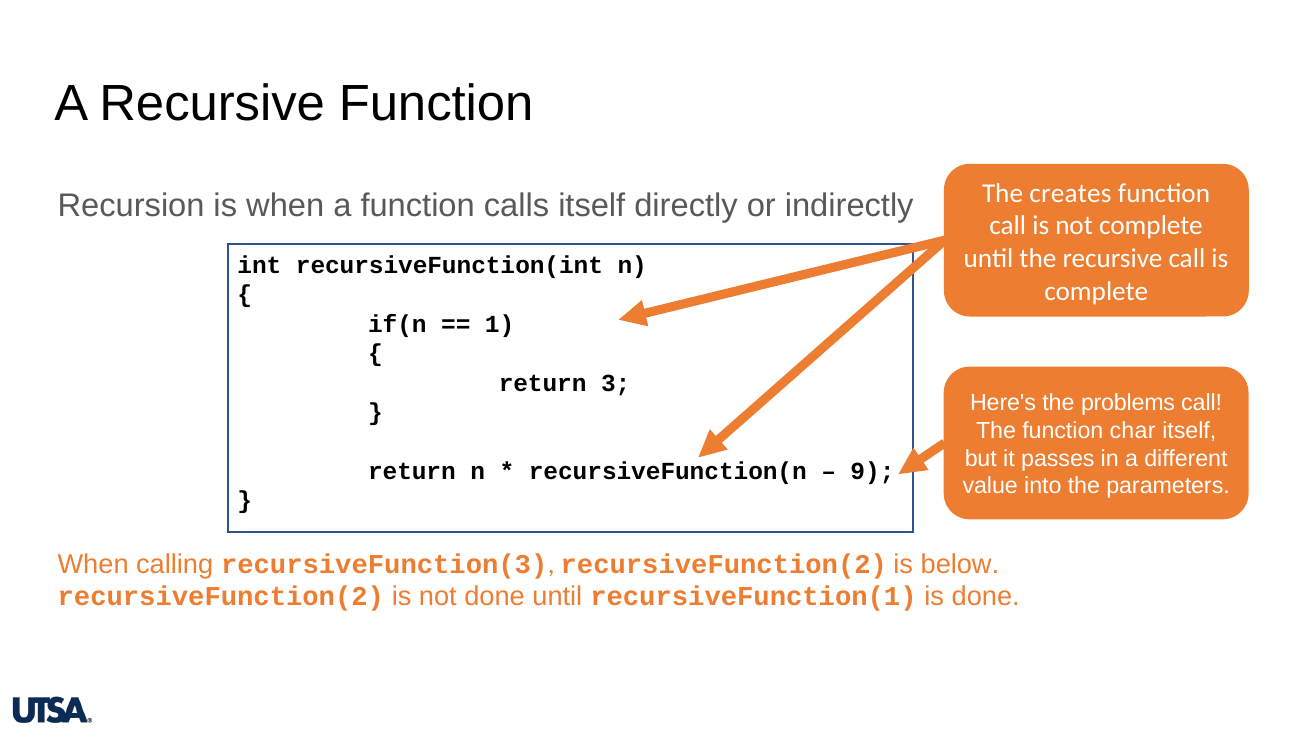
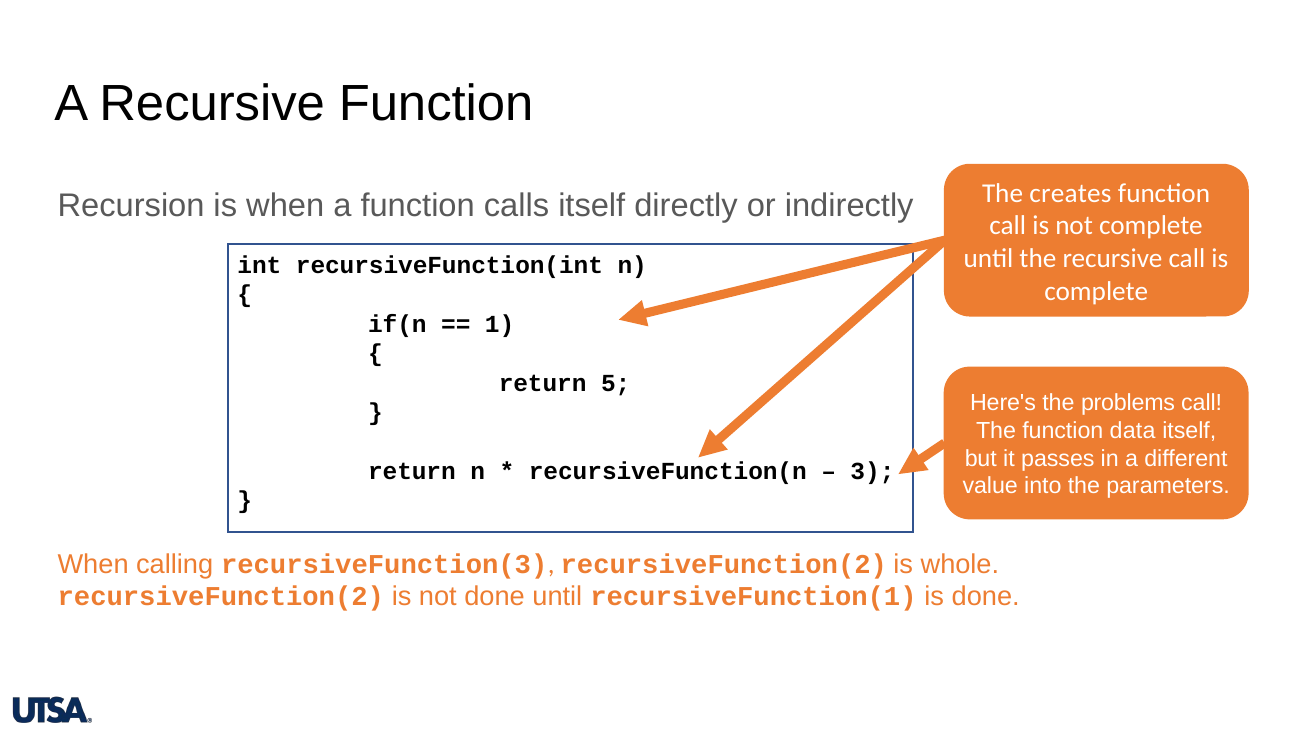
3: 3 -> 5
char: char -> data
9: 9 -> 3
below: below -> whole
